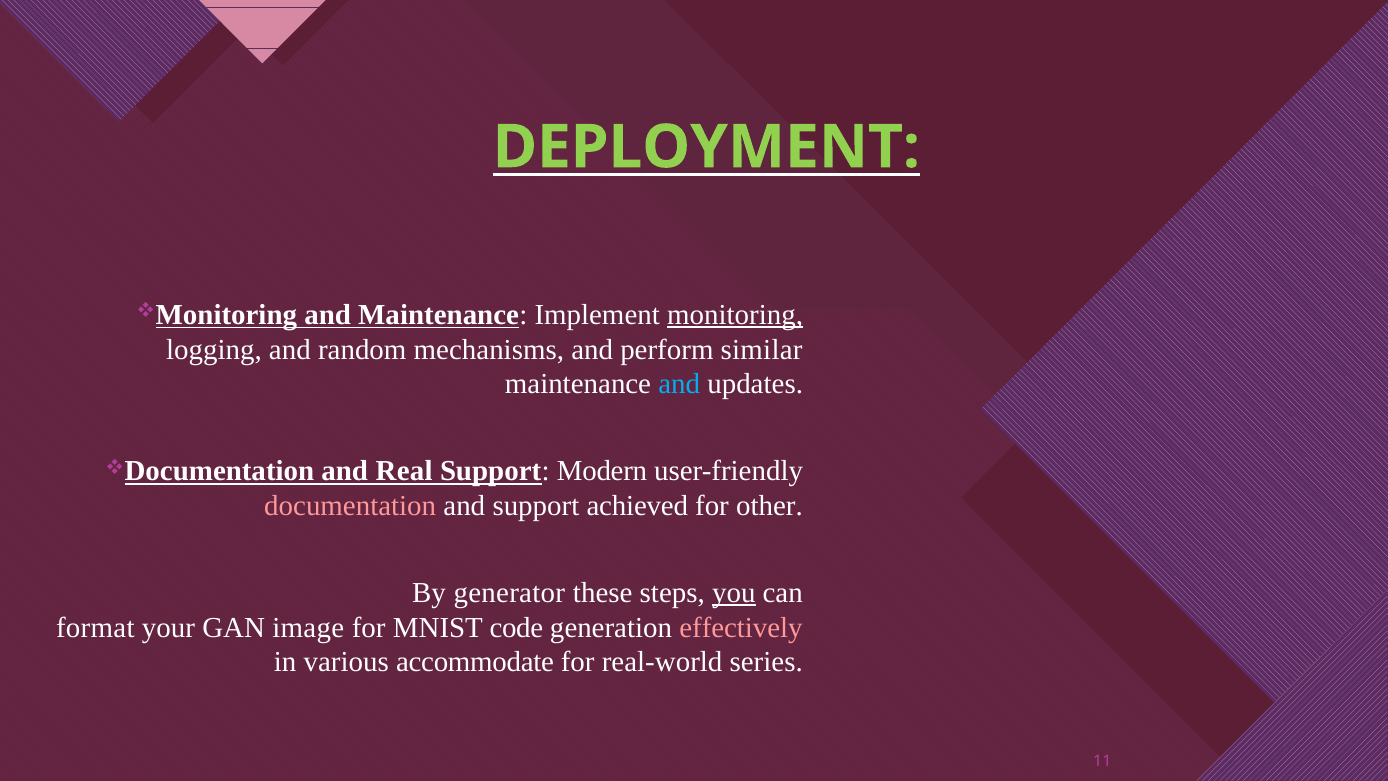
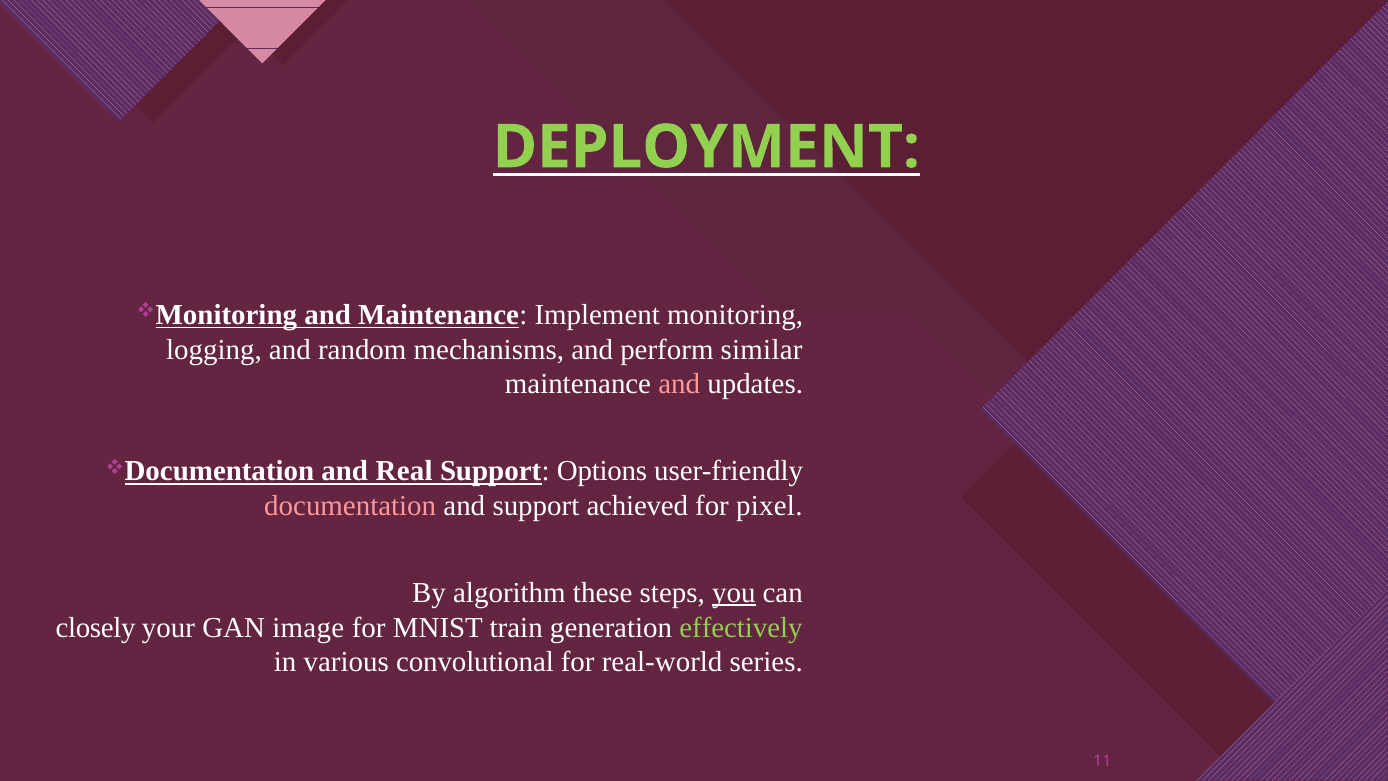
monitoring underline: present -> none
and at (679, 384) colour: light blue -> pink
Modern: Modern -> Options
other: other -> pixel
generator: generator -> algorithm
format: format -> closely
code: code -> train
effectively colour: pink -> light green
accommodate: accommodate -> convolutional
